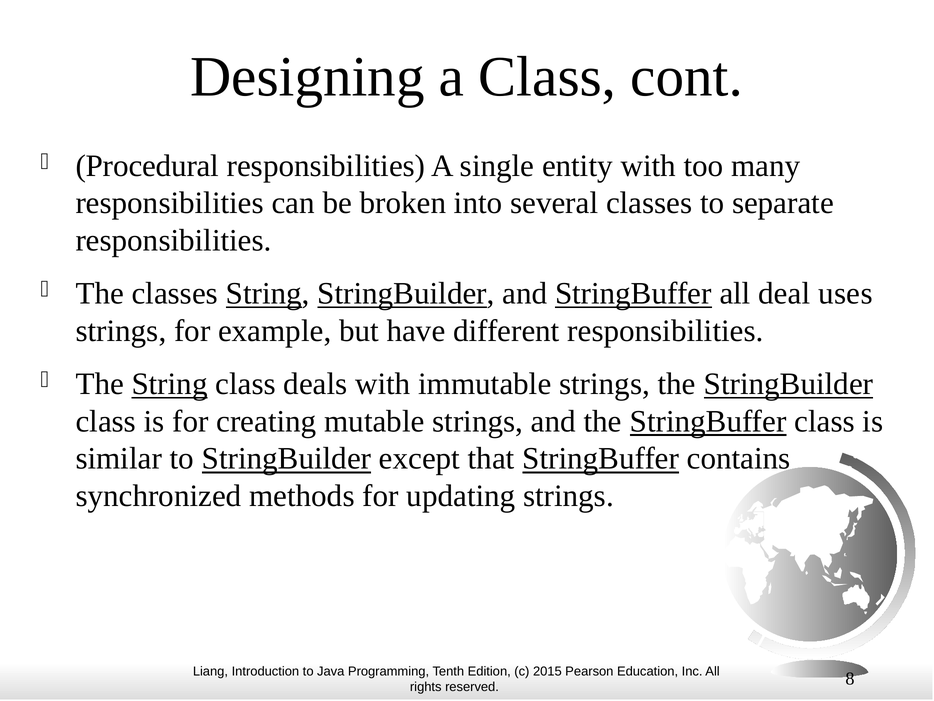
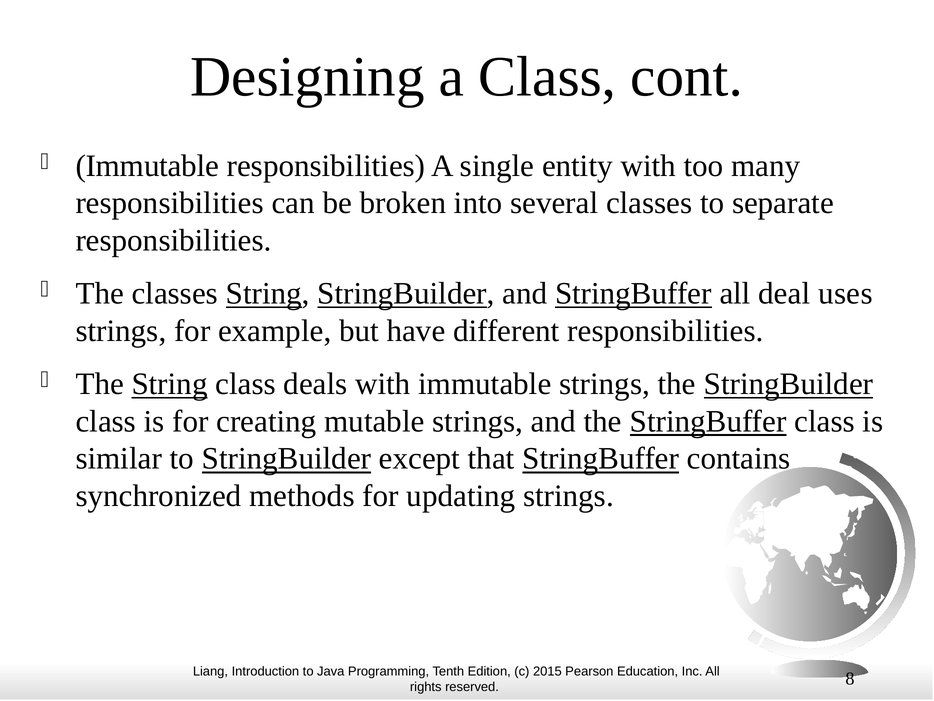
Procedural at (147, 166): Procedural -> Immutable
